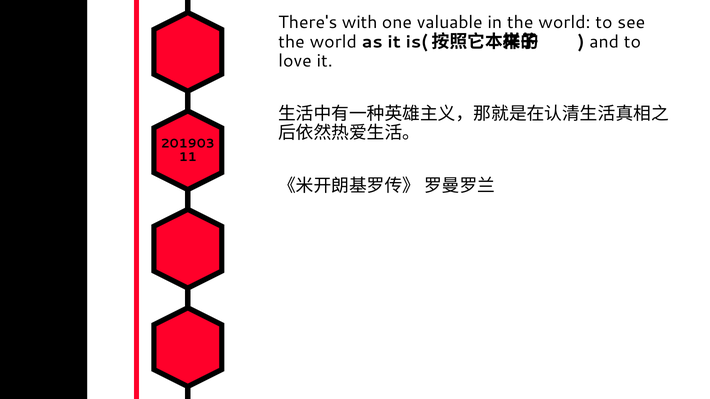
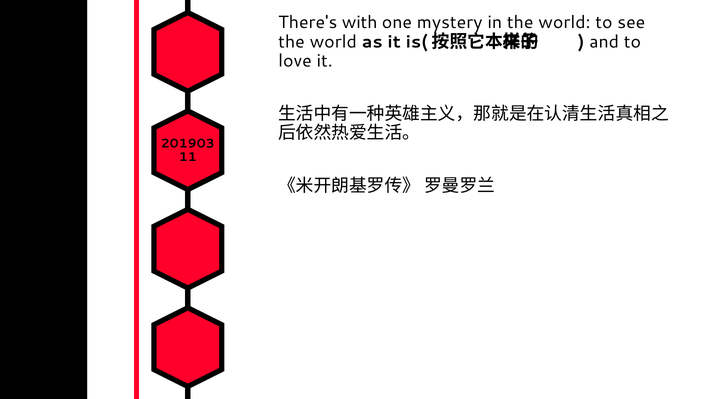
valuable: valuable -> mystery
